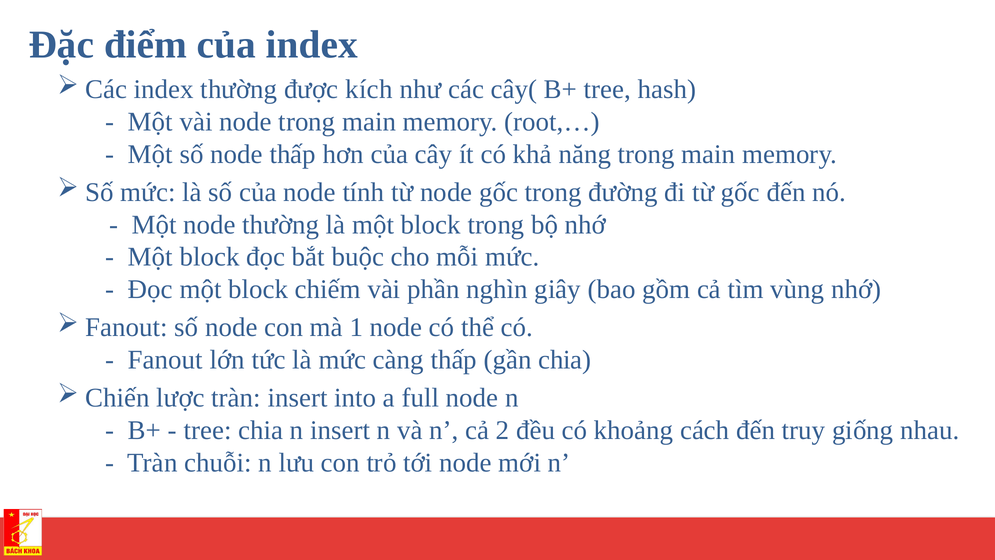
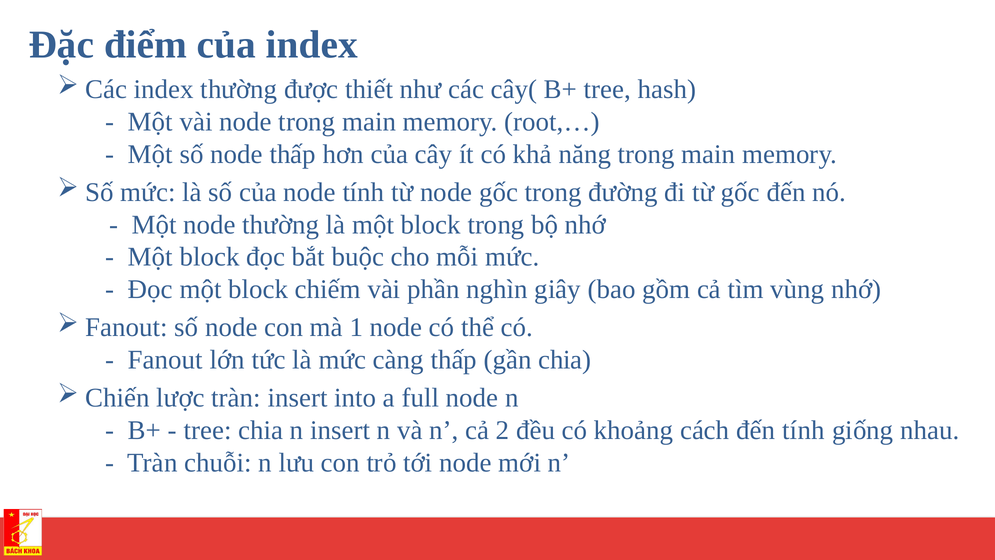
kích: kích -> thiết
đến truy: truy -> tính
